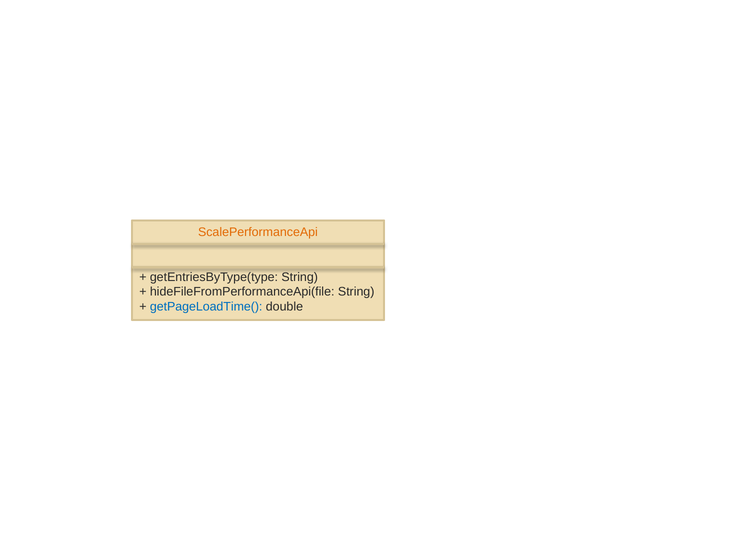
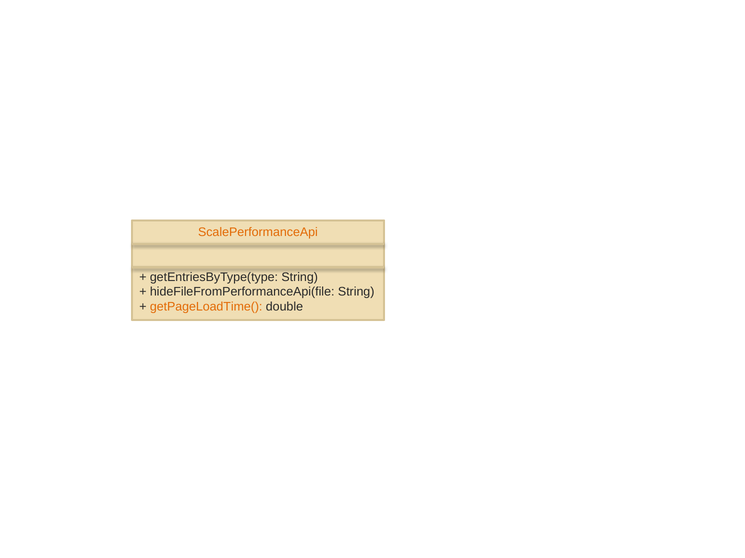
getPageLoadTime( colour: blue -> orange
